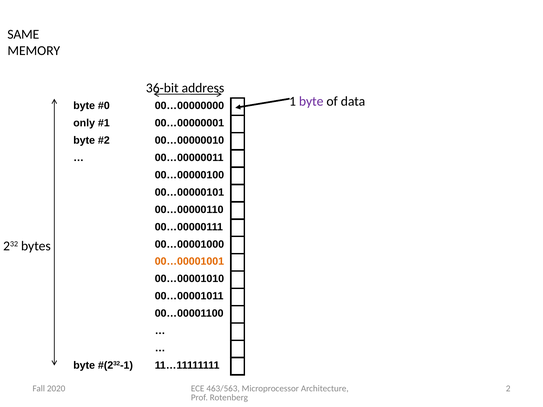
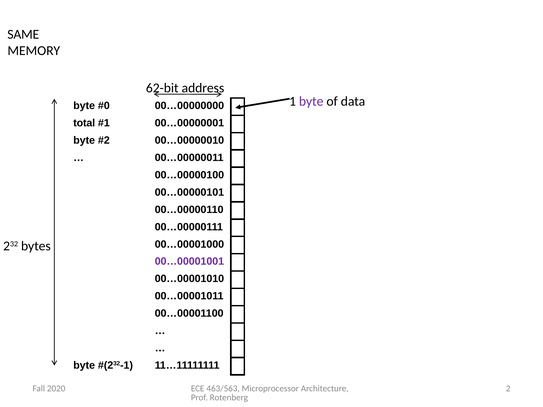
36-bit: 36-bit -> 62-bit
only: only -> total
00…00001001 colour: orange -> purple
